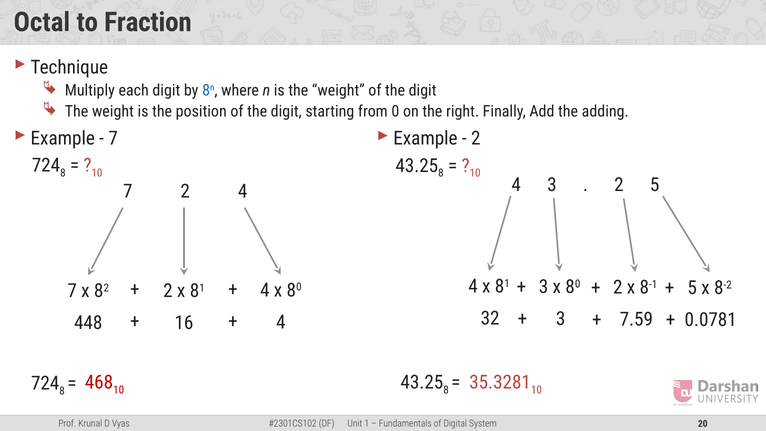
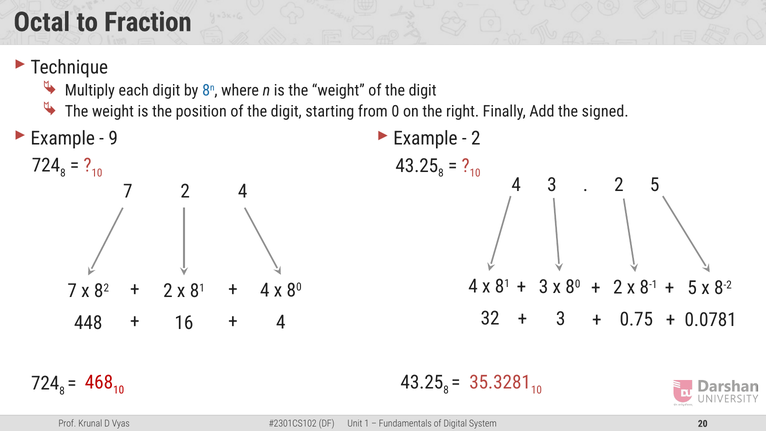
adding: adding -> signed
7 at (113, 138): 7 -> 9
7.59: 7.59 -> 0.75
